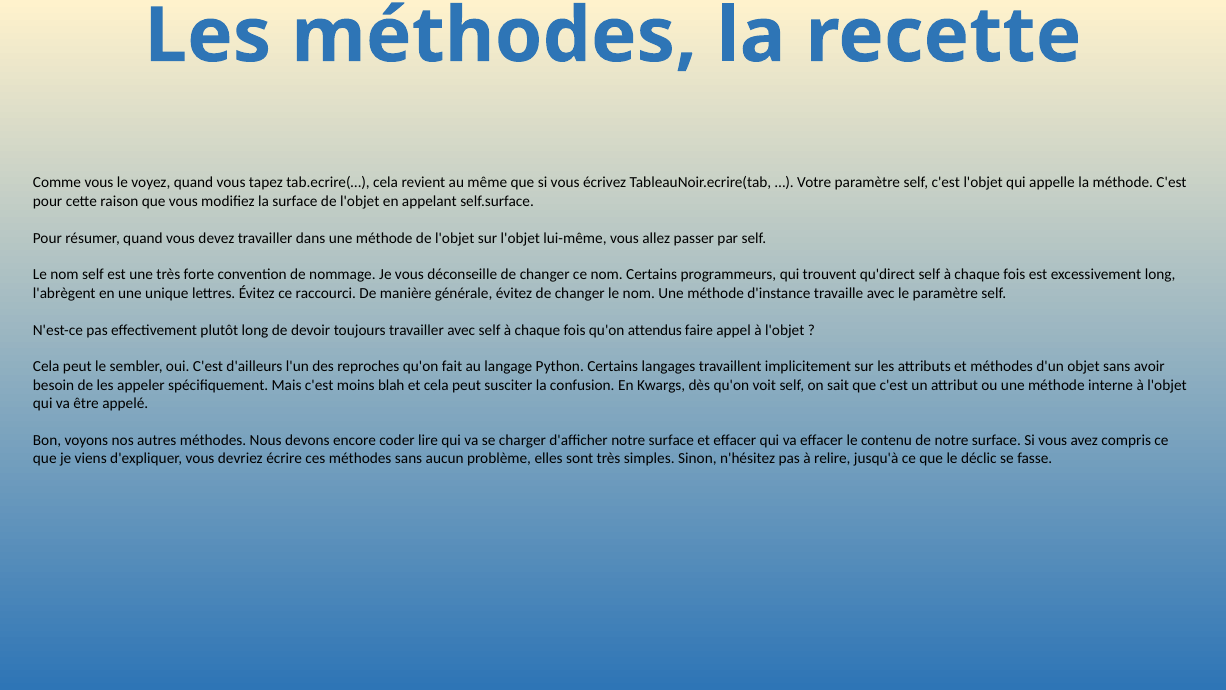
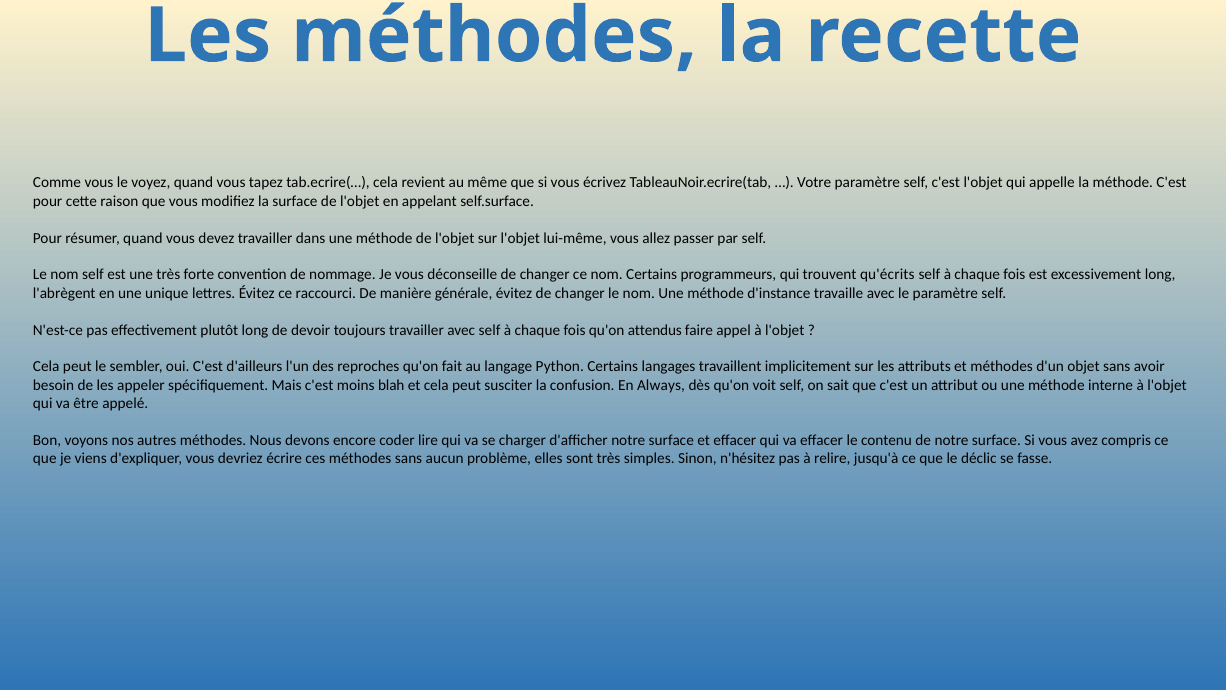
qu'direct: qu'direct -> qu'écrits
Kwargs: Kwargs -> Always
